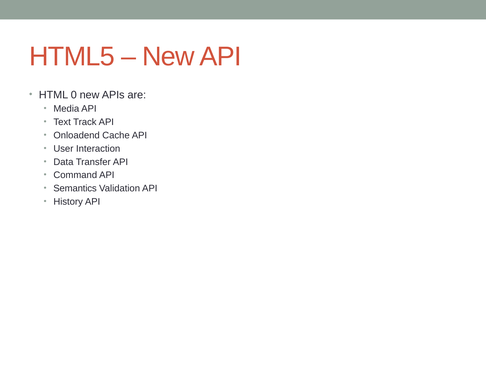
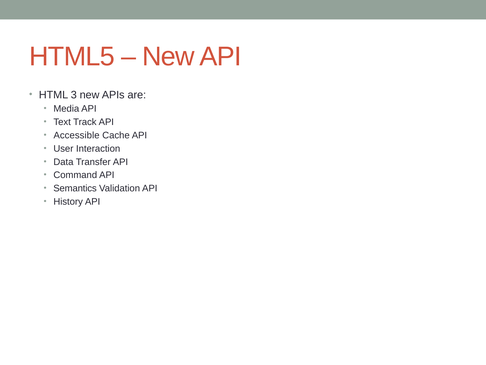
0: 0 -> 3
Onloadend: Onloadend -> Accessible
